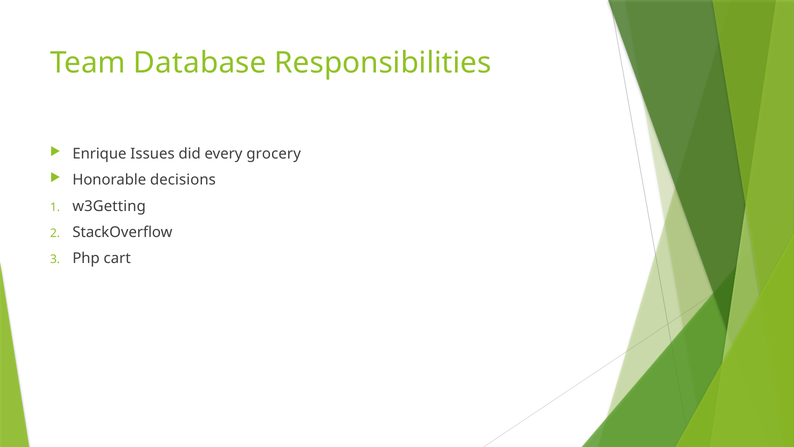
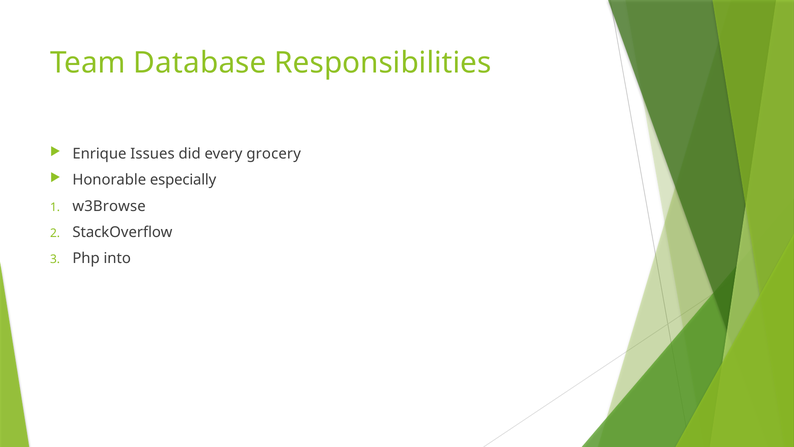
decisions: decisions -> especially
w3Getting: w3Getting -> w3Browse
cart: cart -> into
